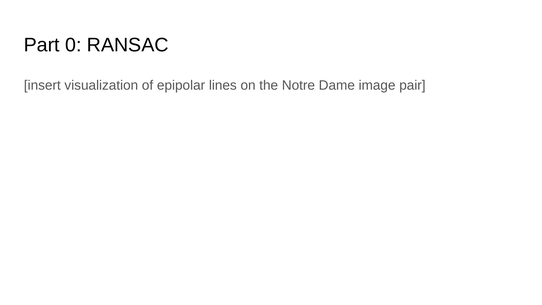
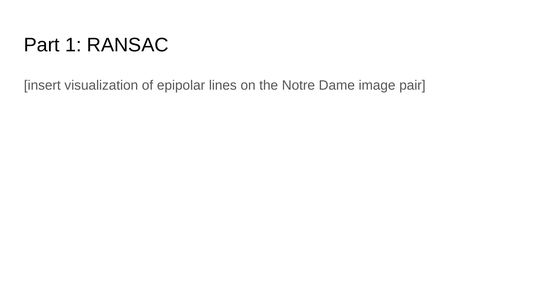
0: 0 -> 1
